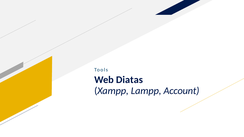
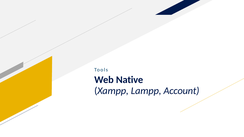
Diatas: Diatas -> Native
